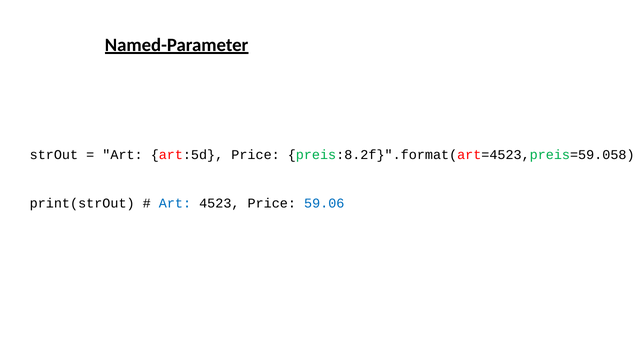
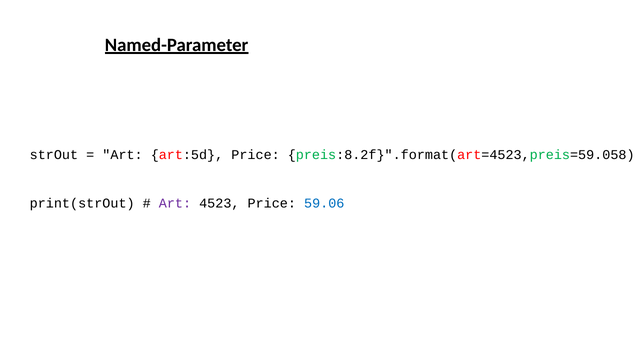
Art at (175, 203) colour: blue -> purple
